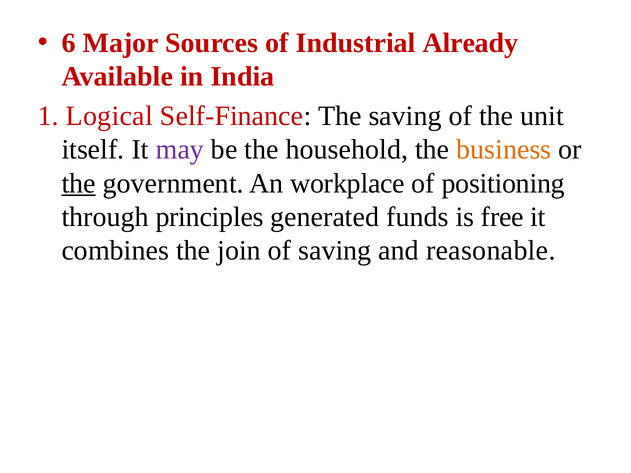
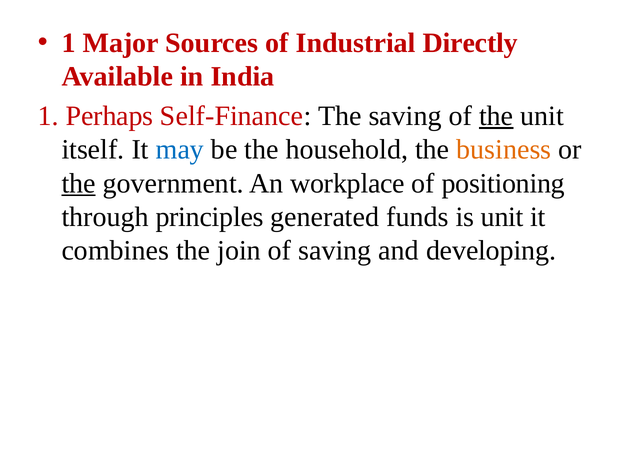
6 at (69, 43): 6 -> 1
Already: Already -> Directly
Logical: Logical -> Perhaps
the at (496, 116) underline: none -> present
may colour: purple -> blue
is free: free -> unit
reasonable: reasonable -> developing
